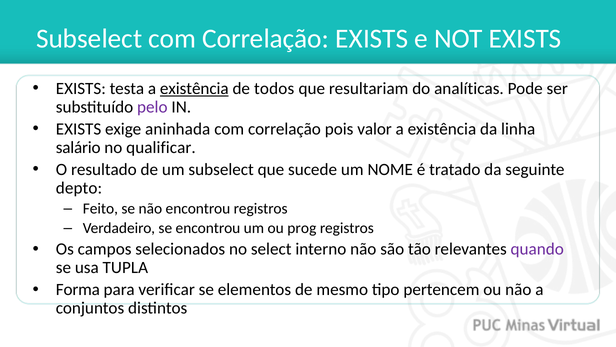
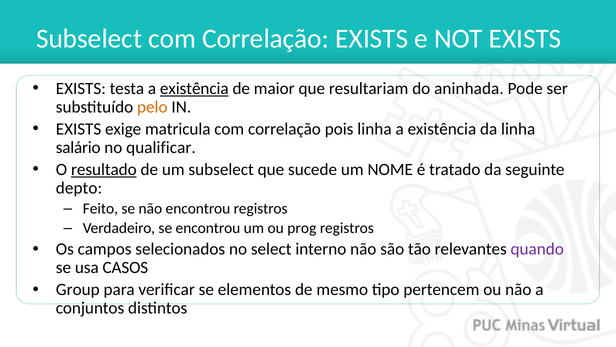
todos: todos -> maior
analíticas: analíticas -> aninhada
pelo colour: purple -> orange
aninhada: aninhada -> matricula
pois valor: valor -> linha
resultado underline: none -> present
TUPLA: TUPLA -> CASOS
Forma: Forma -> Group
